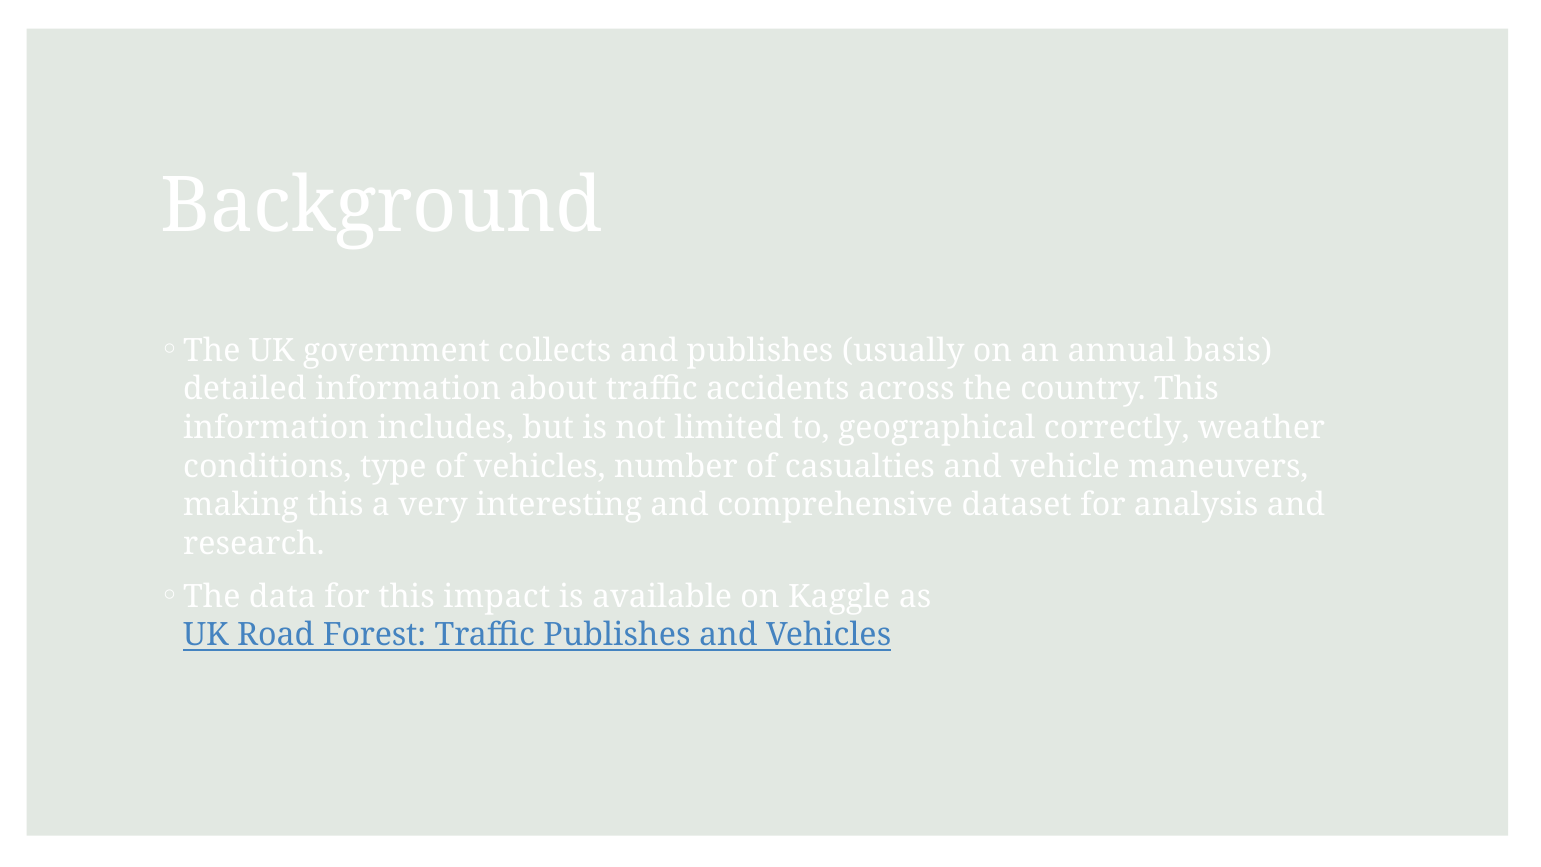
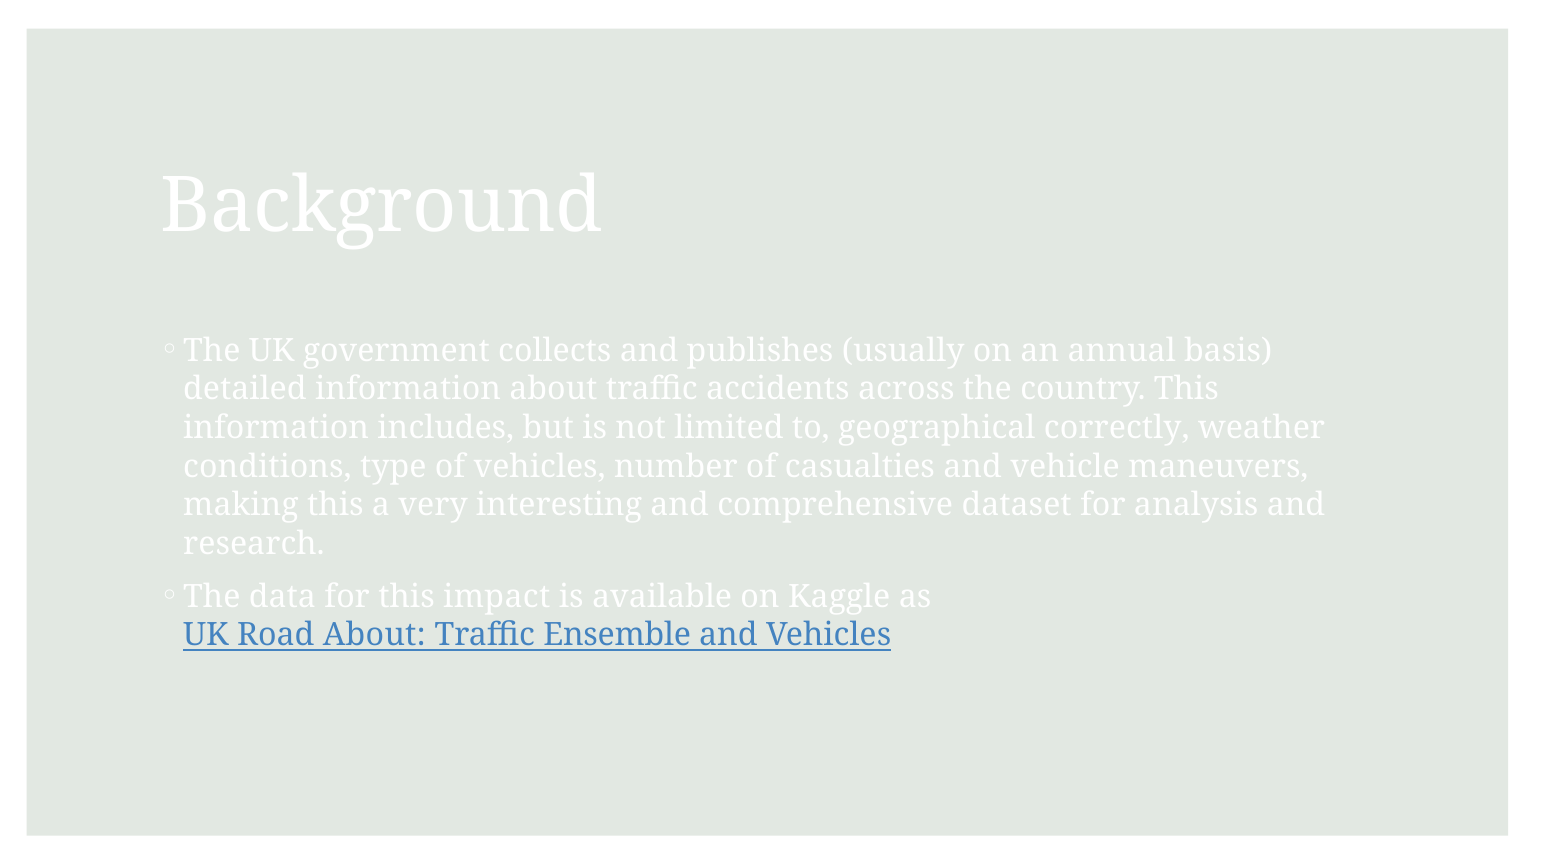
Road Forest: Forest -> About
Traffic Publishes: Publishes -> Ensemble
